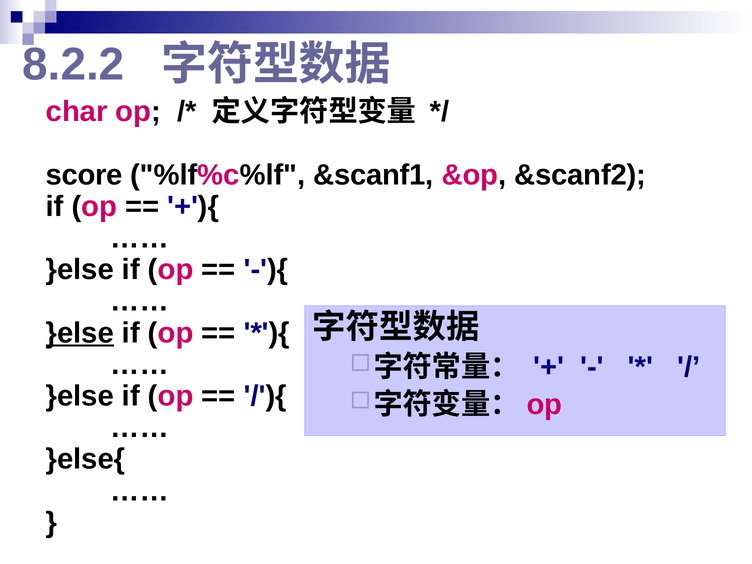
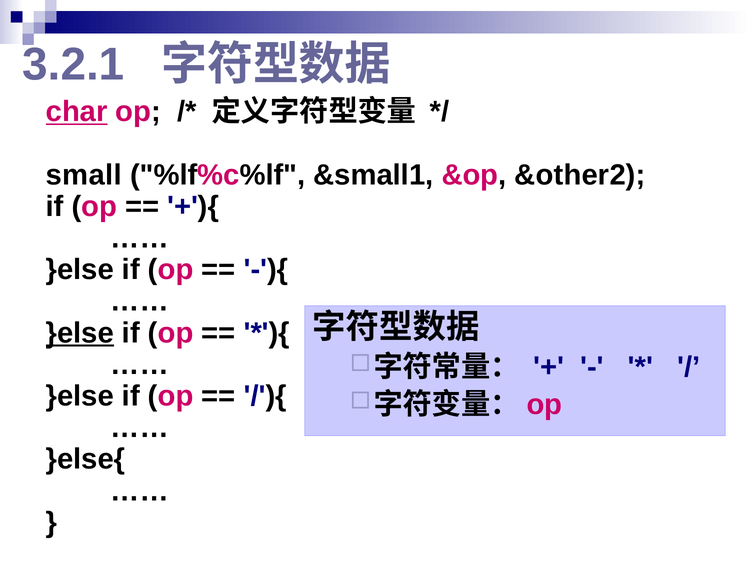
8.2.2: 8.2.2 -> 3.2.1
char underline: none -> present
score: score -> small
&scanf1: &scanf1 -> &small1
&scanf2: &scanf2 -> &other2
